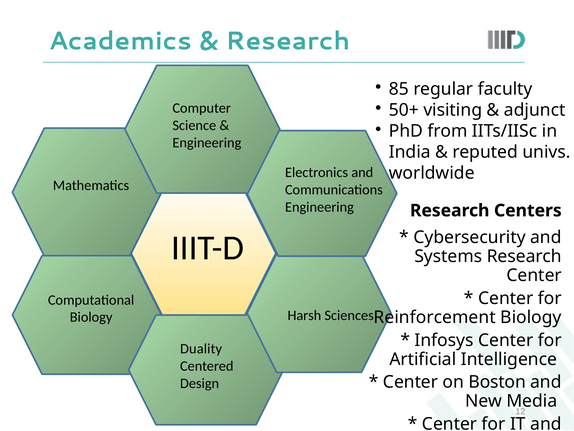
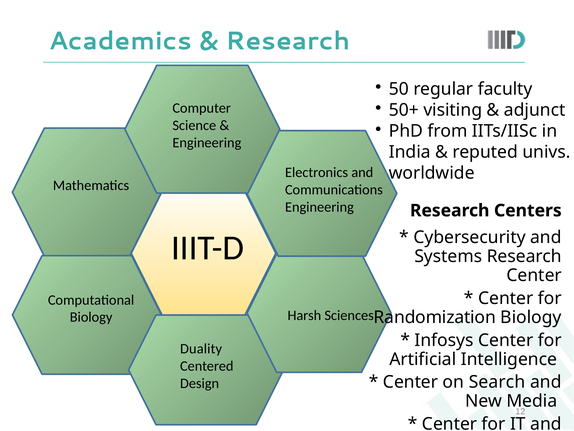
85: 85 -> 50
Reinforcement: Reinforcement -> Randomization
Boston: Boston -> Search
